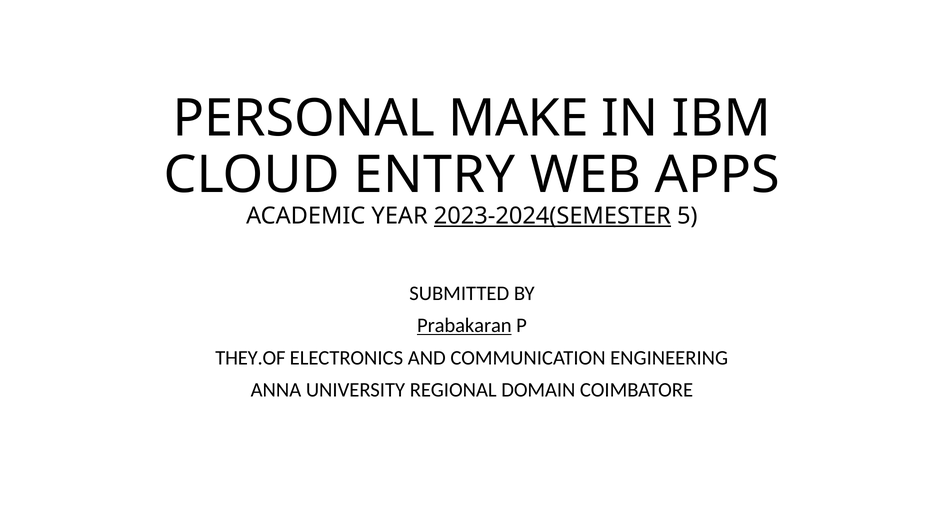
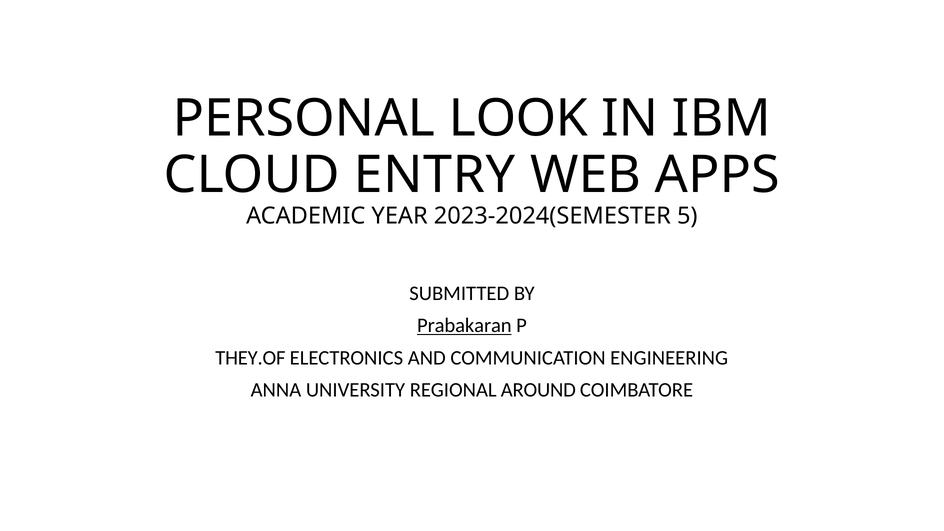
MAKE: MAKE -> LOOK
2023-2024(SEMESTER underline: present -> none
DOMAIN: DOMAIN -> AROUND
